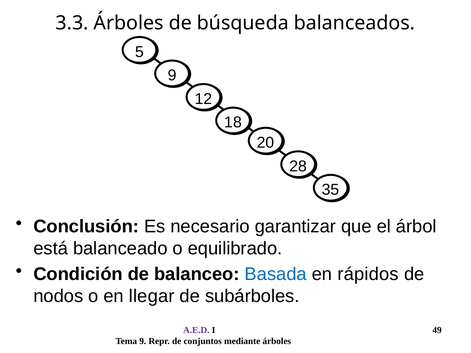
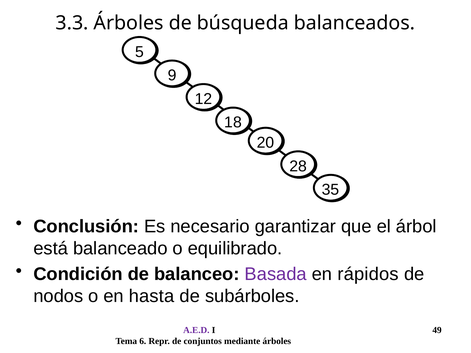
Basada colour: blue -> purple
llegar: llegar -> hasta
Tema 9: 9 -> 6
